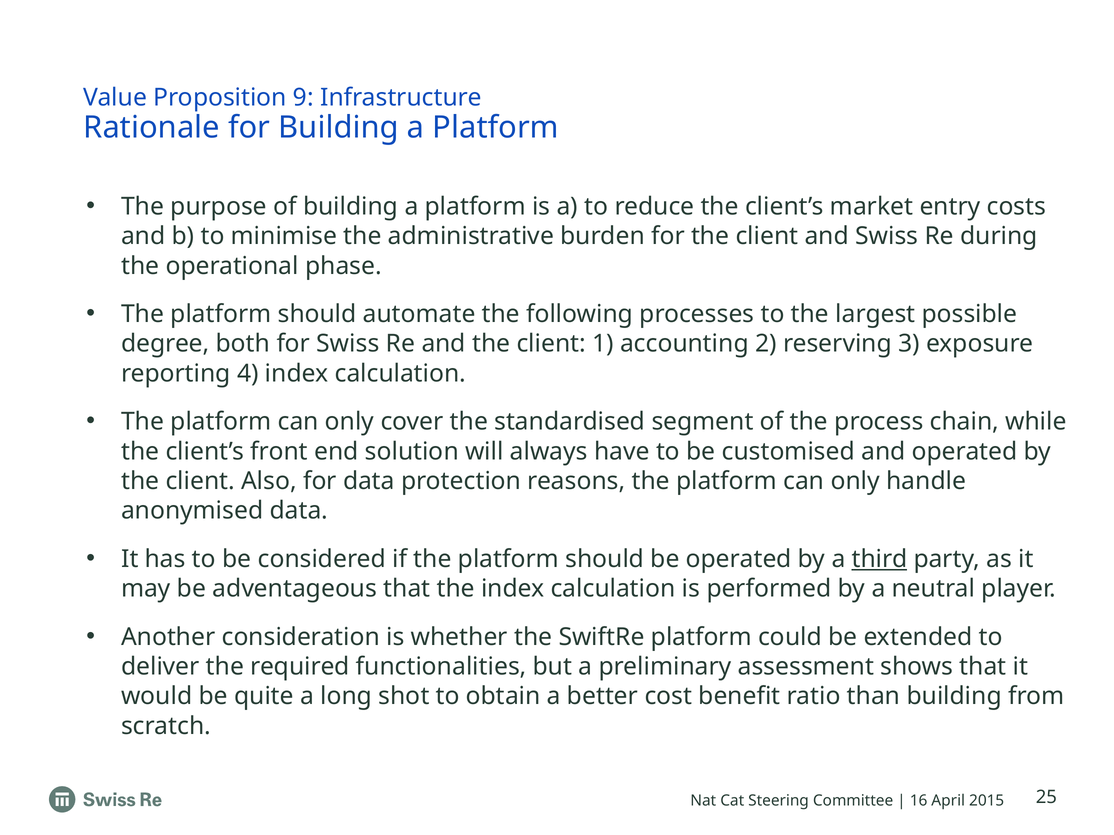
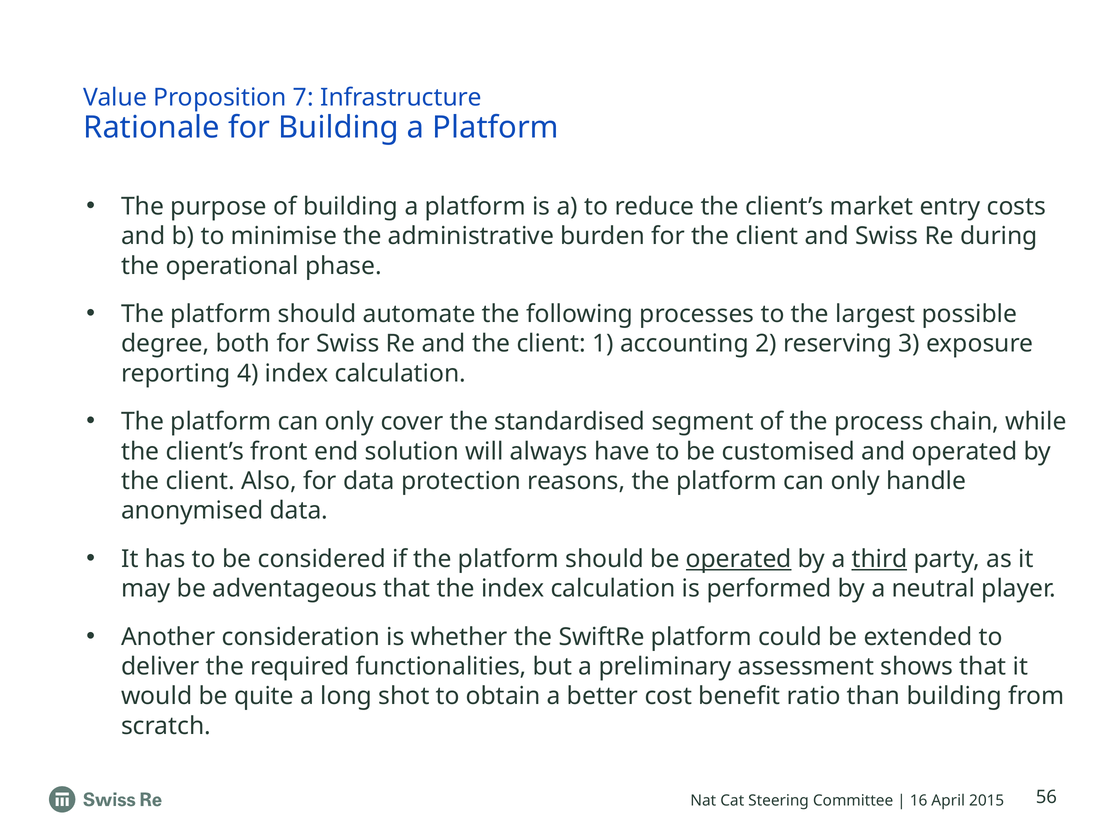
9: 9 -> 7
operated at (739, 559) underline: none -> present
25: 25 -> 56
